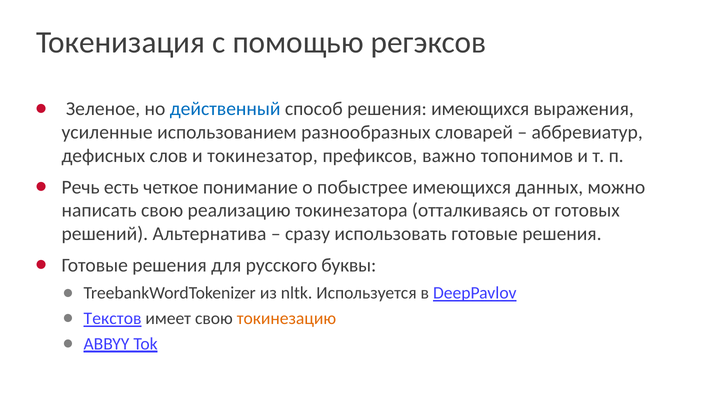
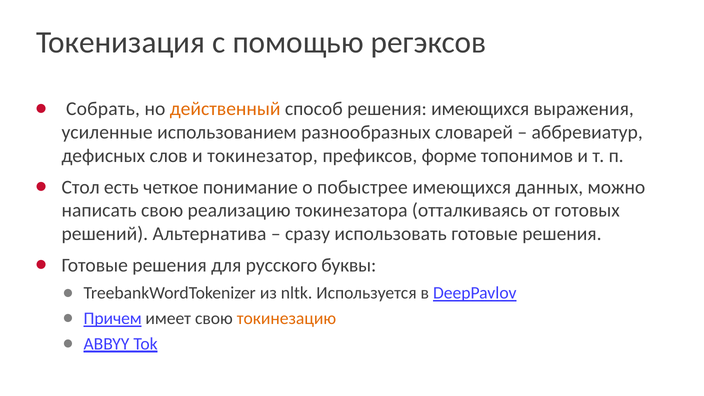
Зеленое: Зеленое -> Собрать
действенный colour: blue -> orange
важно: важно -> форме
Речь: Речь -> Стол
Текстов: Текстов -> Причем
